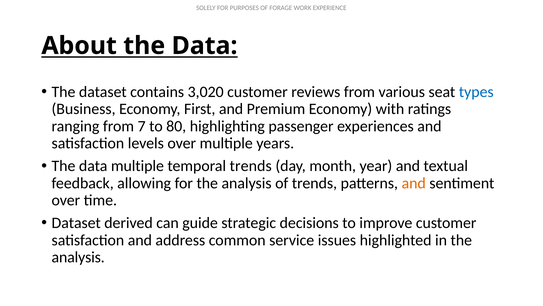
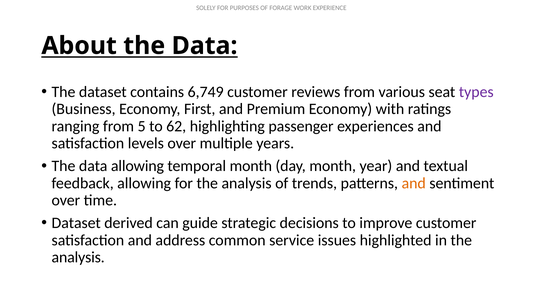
3,020: 3,020 -> 6,749
types colour: blue -> purple
7: 7 -> 5
80: 80 -> 62
data multiple: multiple -> allowing
temporal trends: trends -> month
